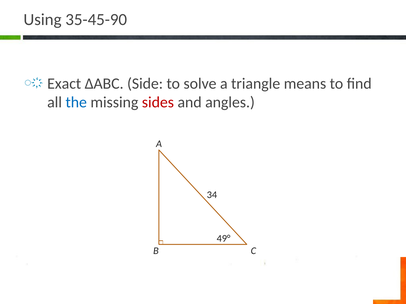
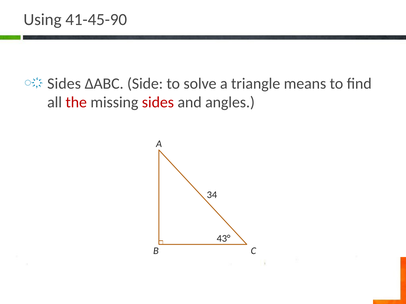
35-45-90: 35-45-90 -> 41-45-90
Exact at (64, 84): Exact -> Sides
the colour: blue -> red
49°: 49° -> 43°
